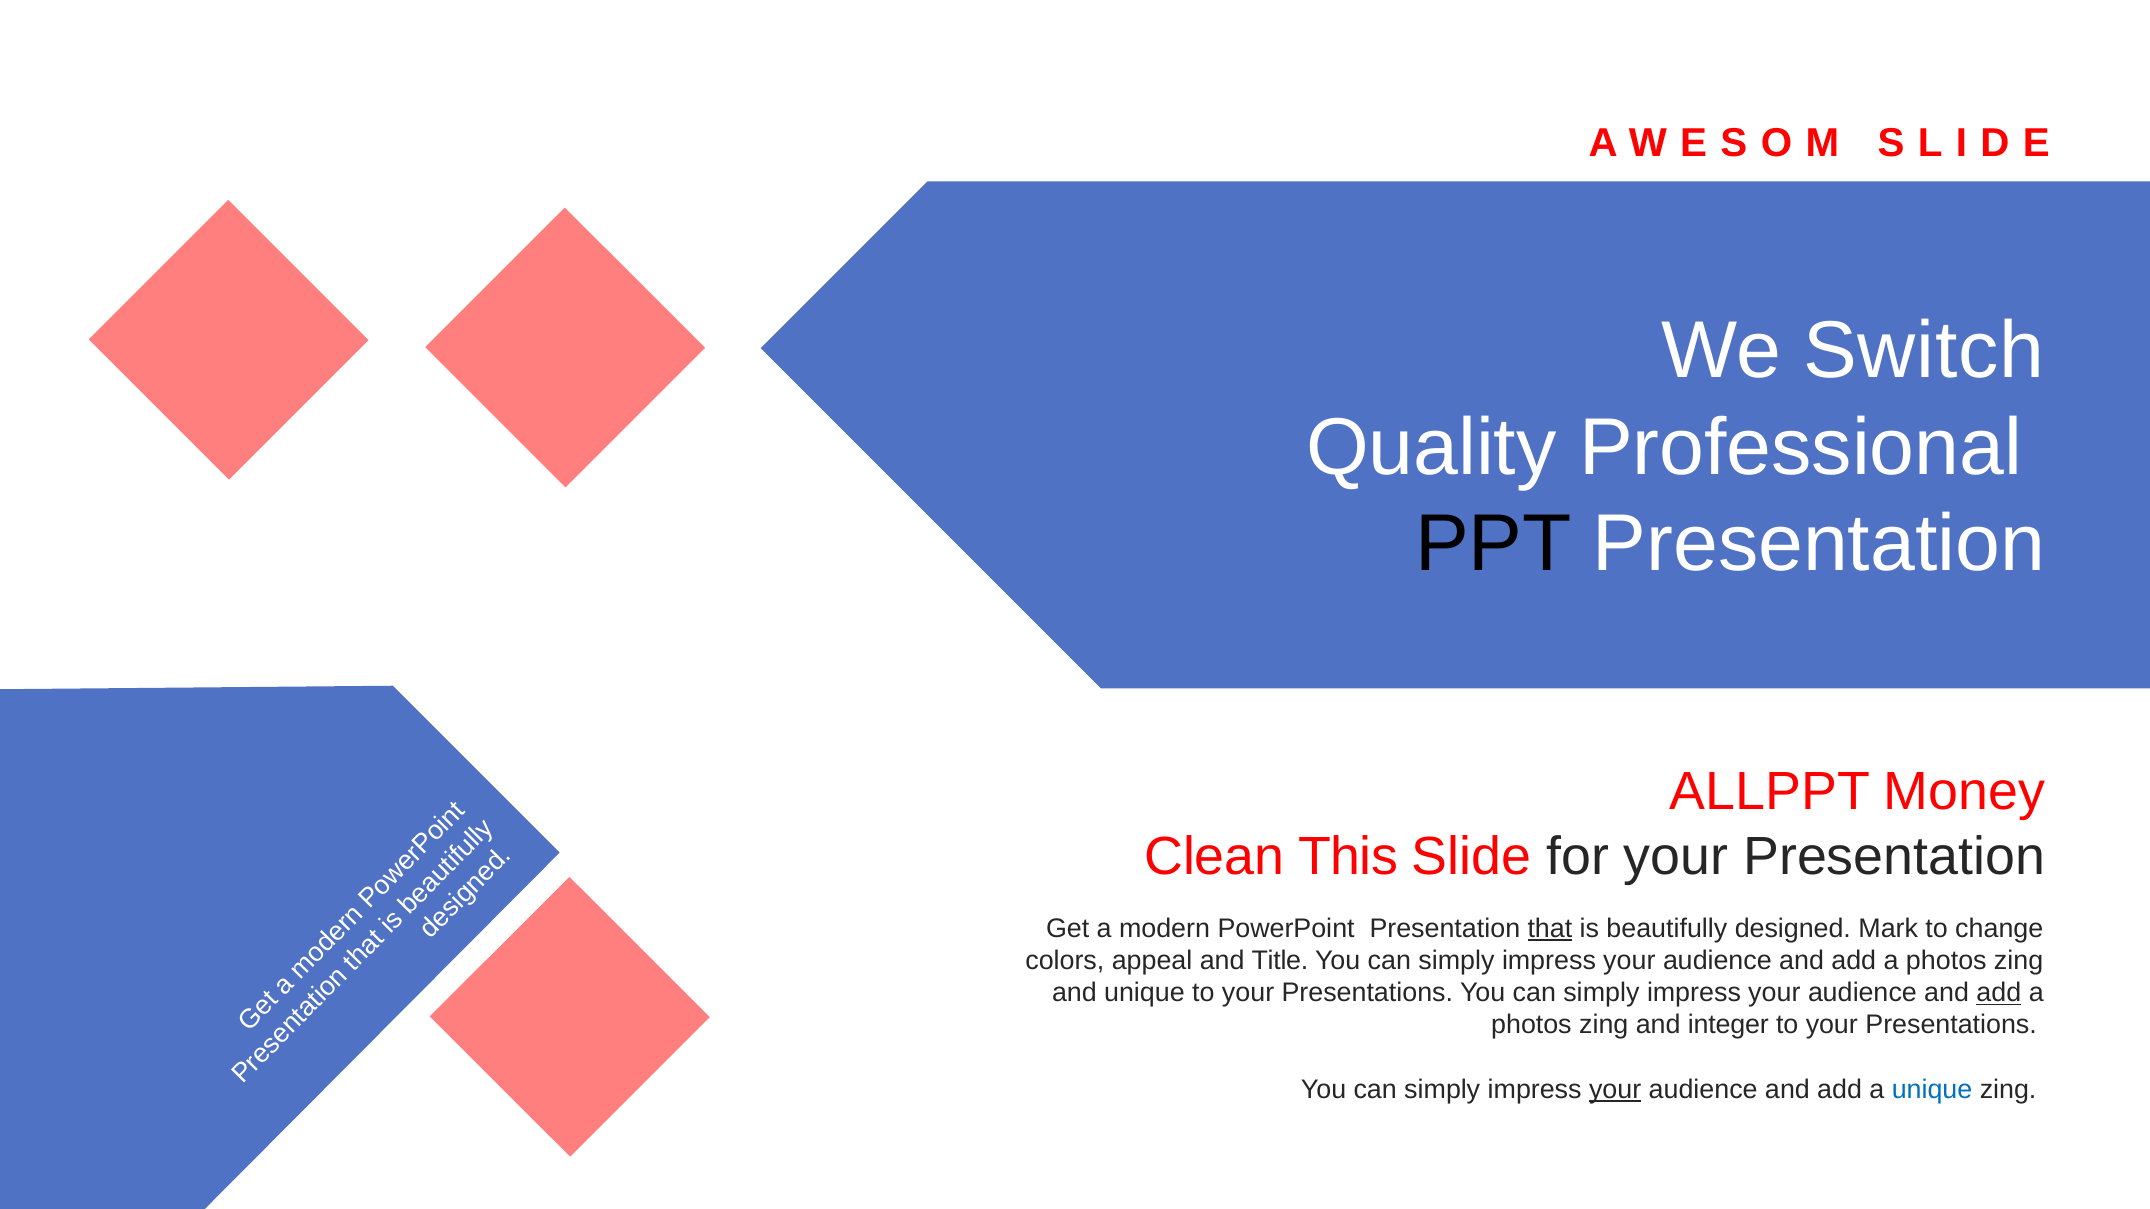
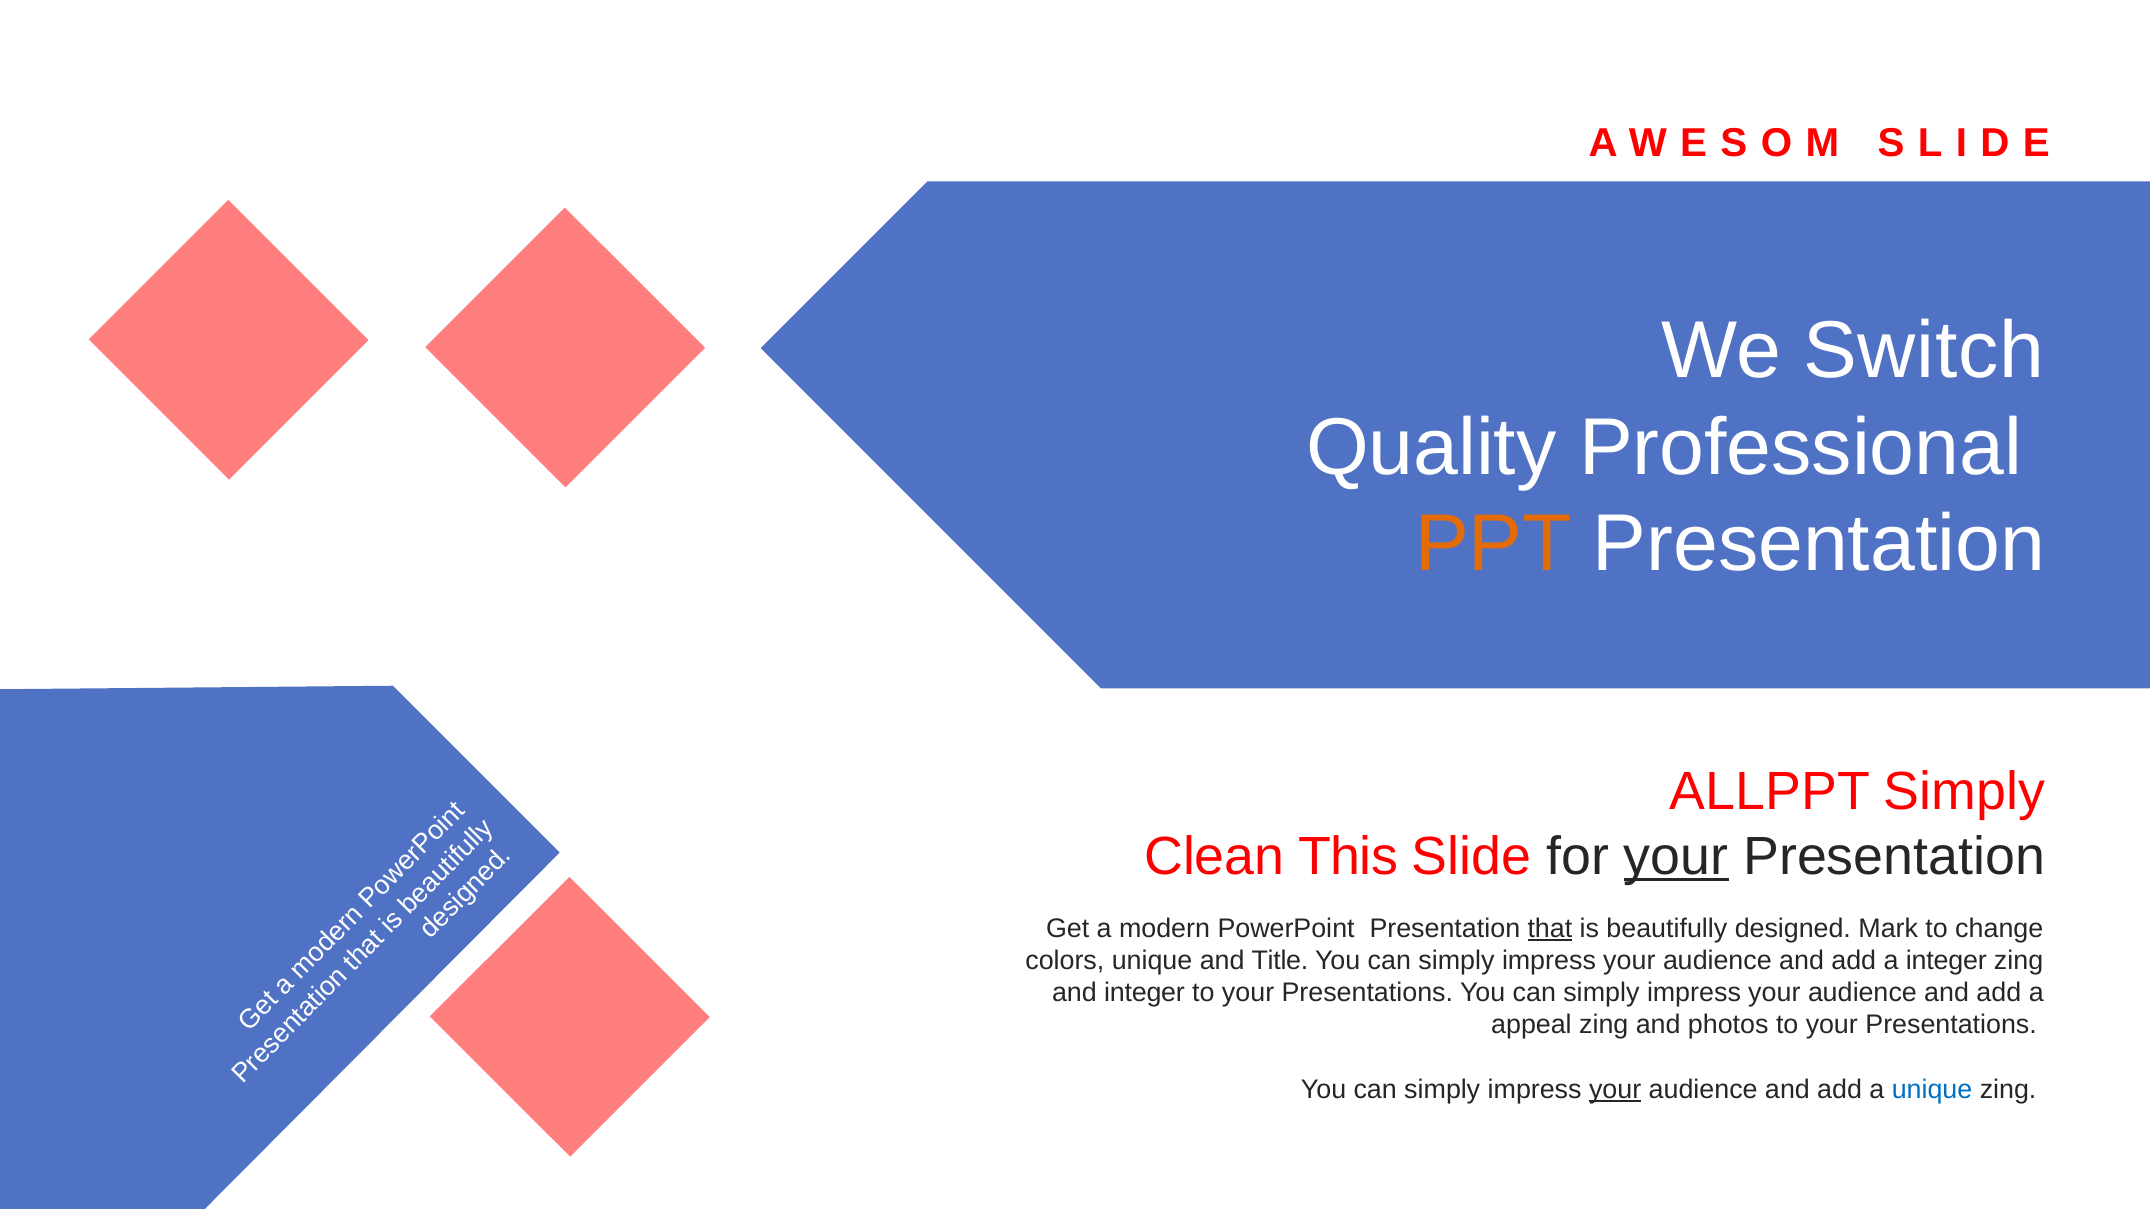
PPT colour: black -> orange
ALLPPT Money: Money -> Simply
your at (1676, 857) underline: none -> present
colors appeal: appeal -> unique
photos at (1946, 961): photos -> integer
and unique: unique -> integer
add at (1999, 993) underline: present -> none
photos at (1531, 1025): photos -> appeal
integer: integer -> photos
